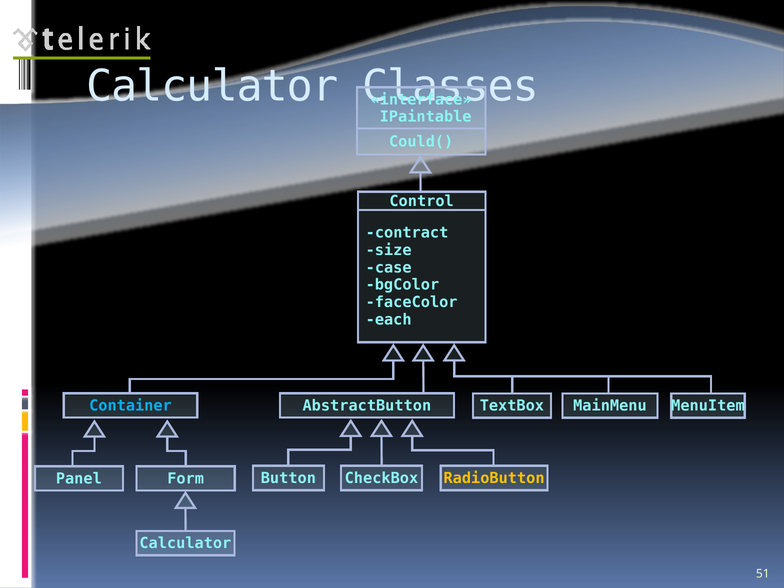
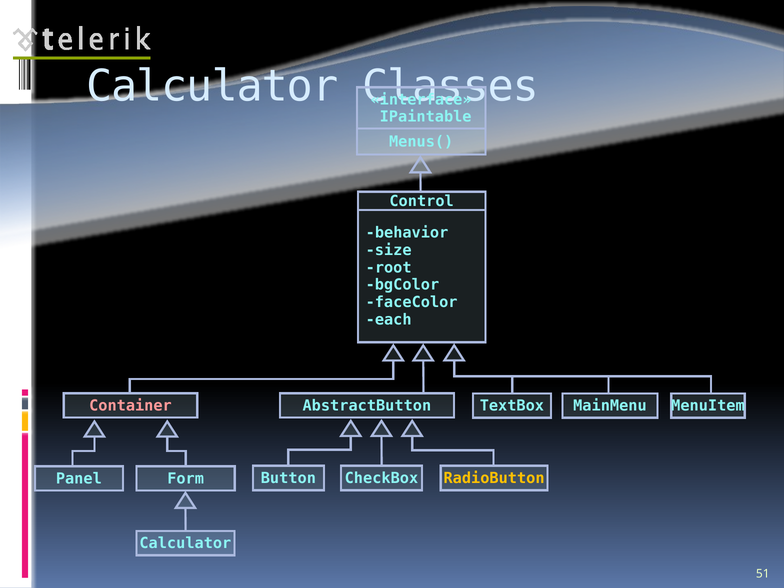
Could(: Could( -> Menus(
contract: contract -> behavior
case: case -> root
Container colour: light blue -> pink
